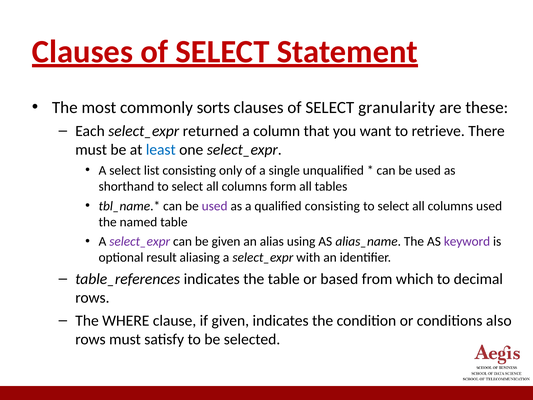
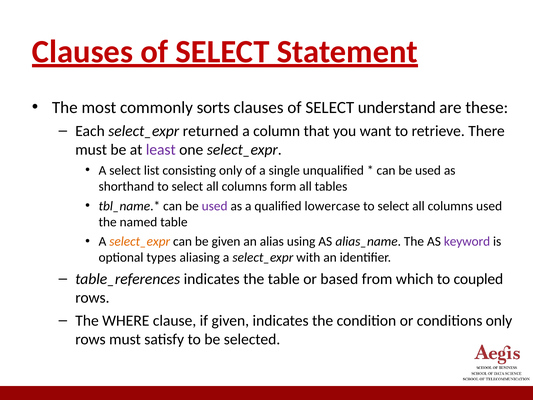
granularity: granularity -> understand
least colour: blue -> purple
qualified consisting: consisting -> lowercase
select_expr at (140, 241) colour: purple -> orange
result: result -> types
decimal: decimal -> coupled
conditions also: also -> only
